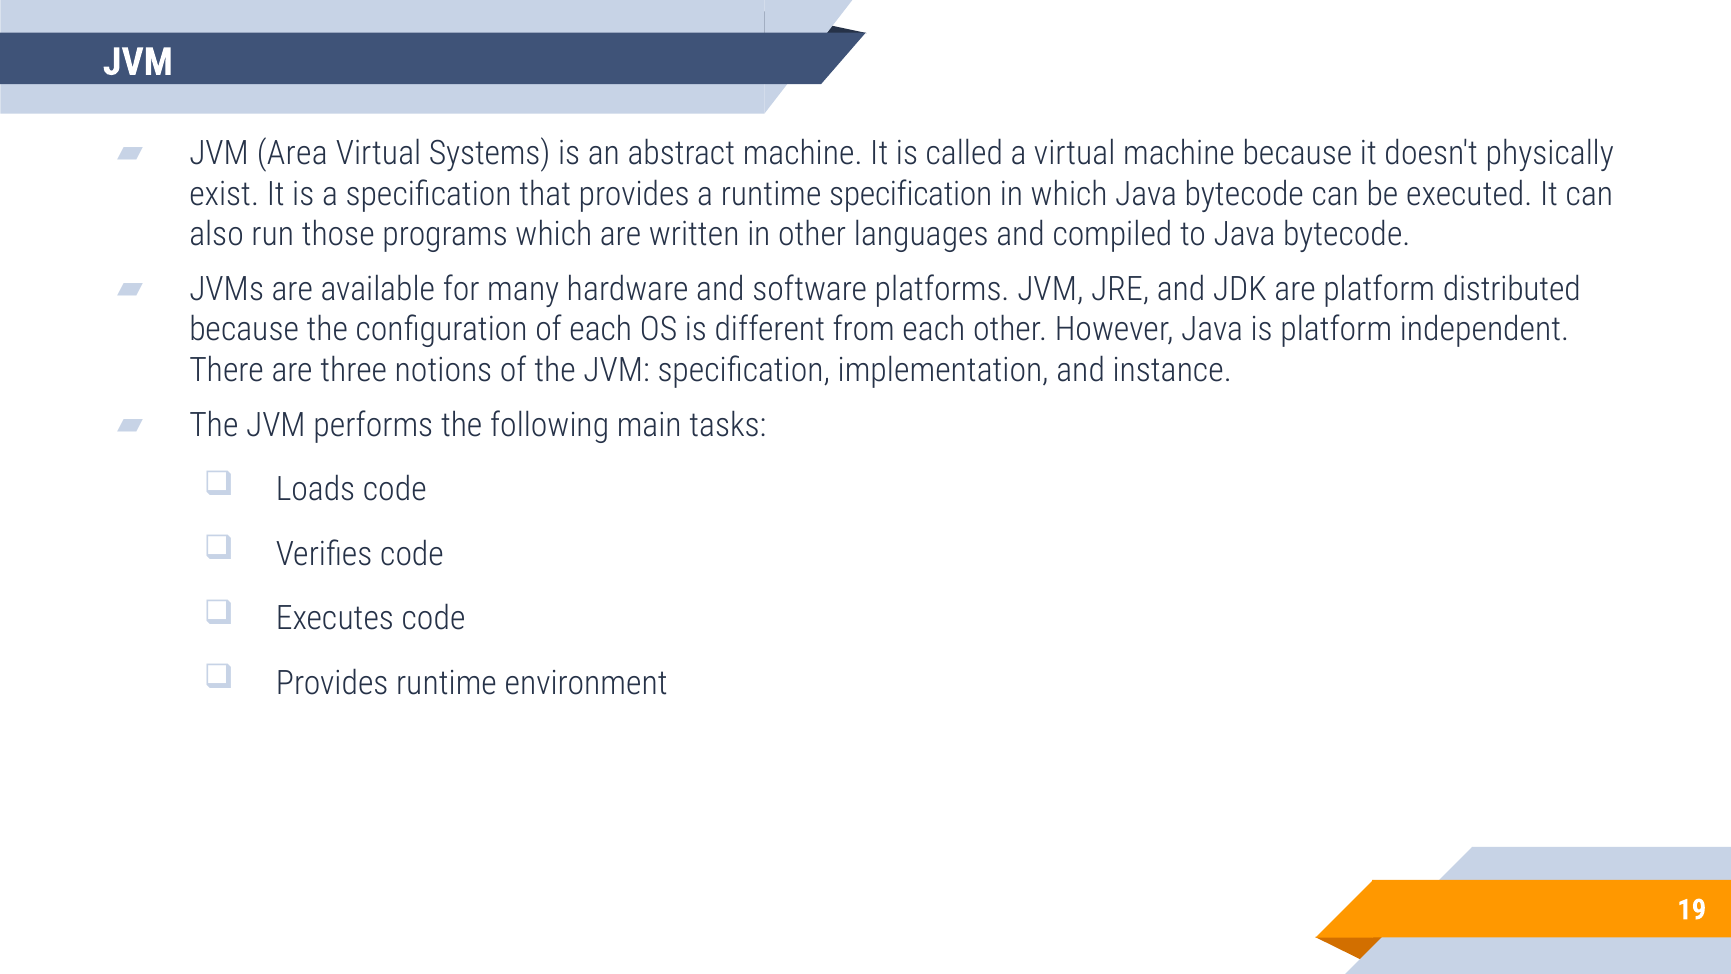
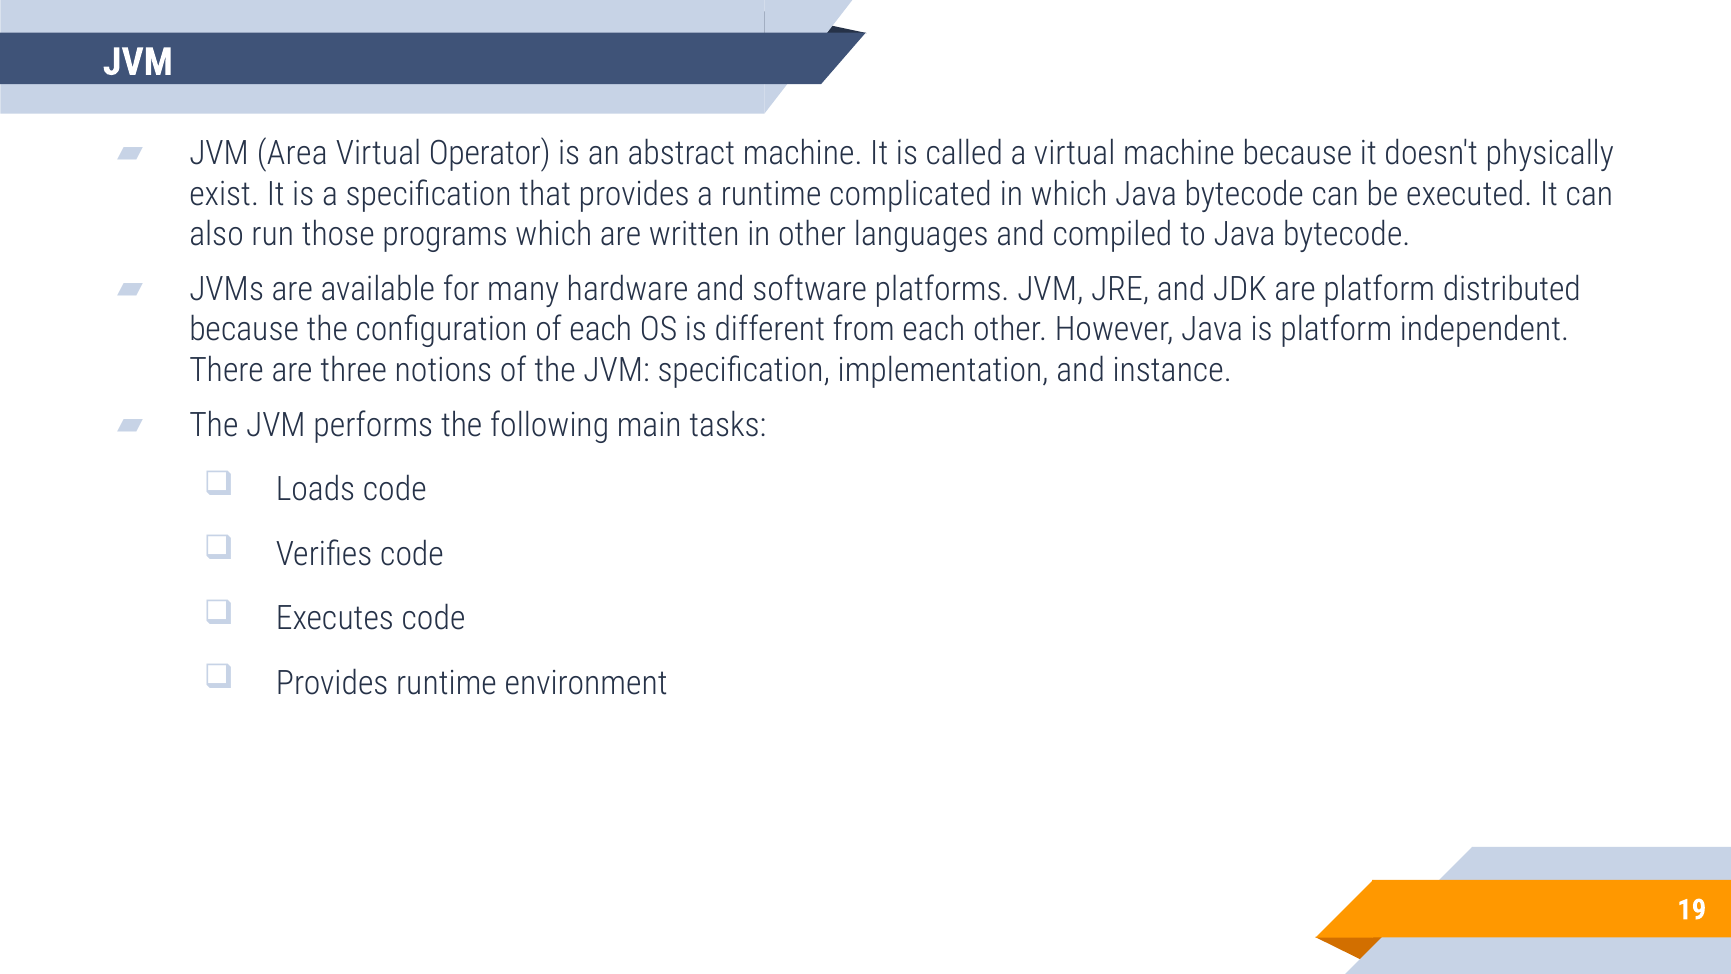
Systems: Systems -> Operator
runtime specification: specification -> complicated
